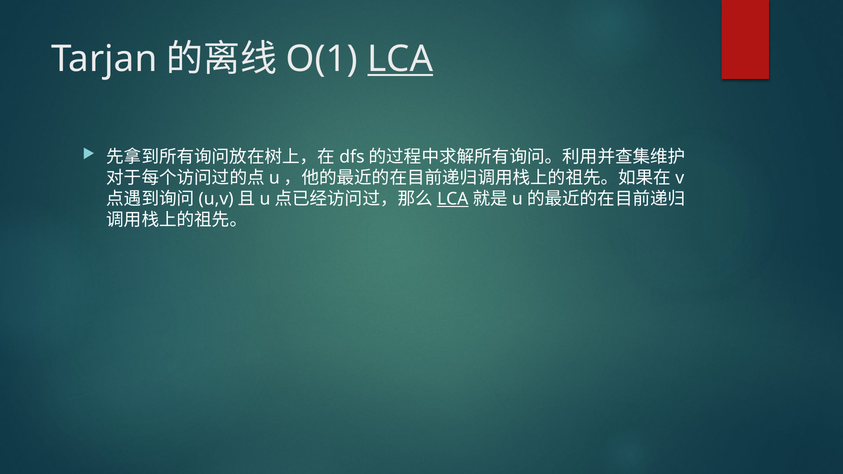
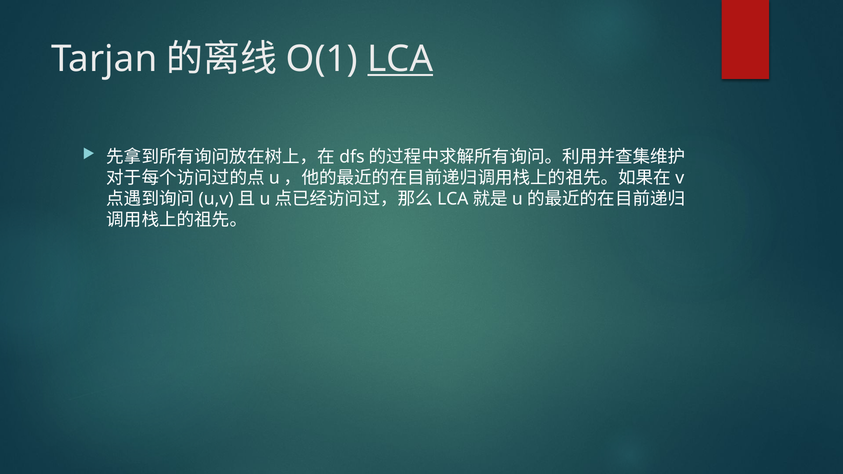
LCA at (453, 199) underline: present -> none
